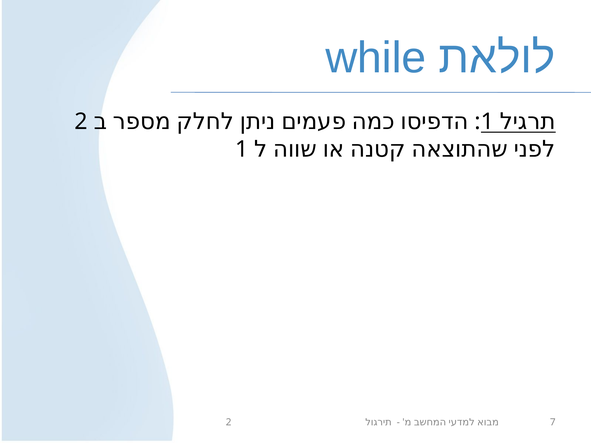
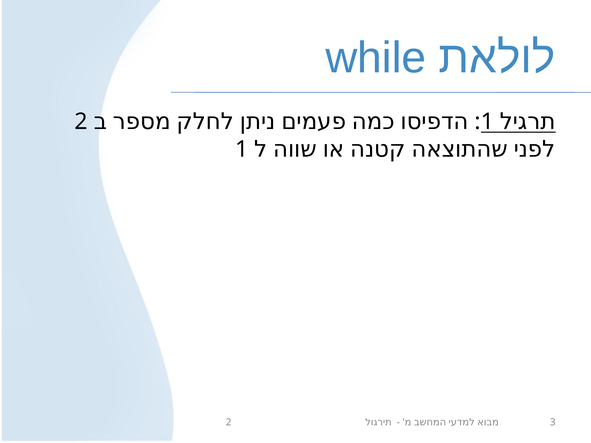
7: 7 -> 3
